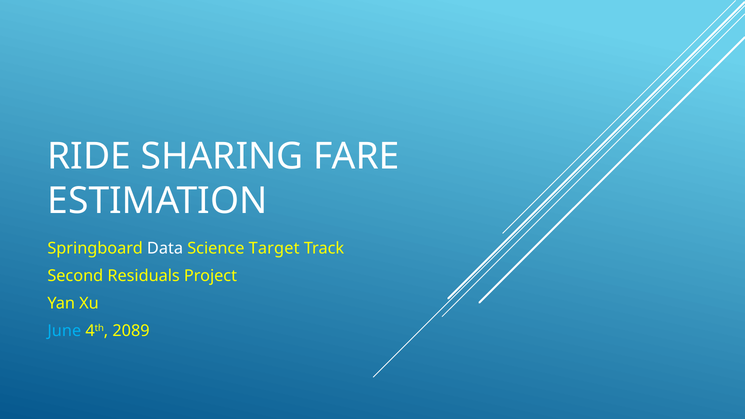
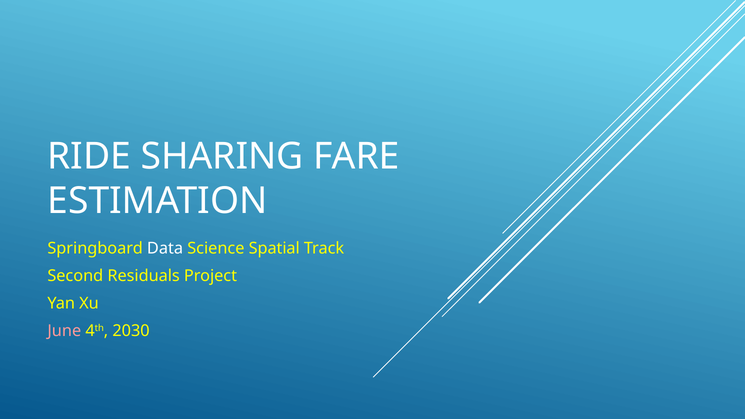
Target: Target -> Spatial
June colour: light blue -> pink
2089: 2089 -> 2030
